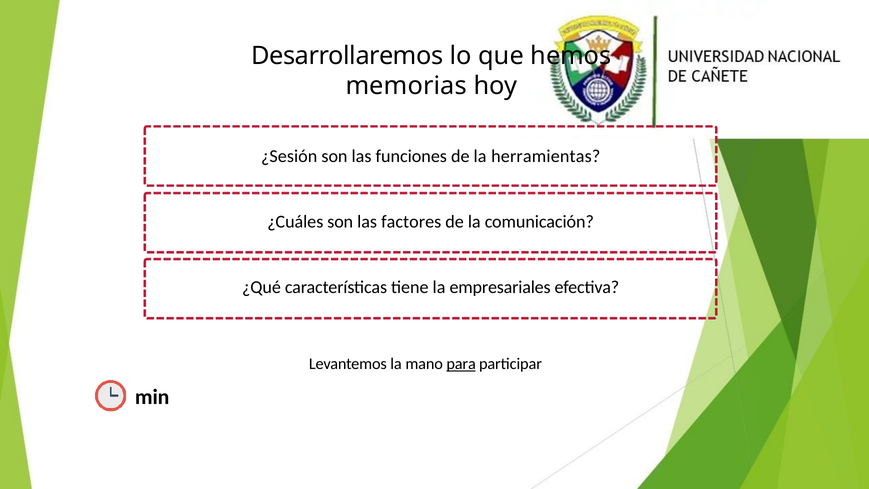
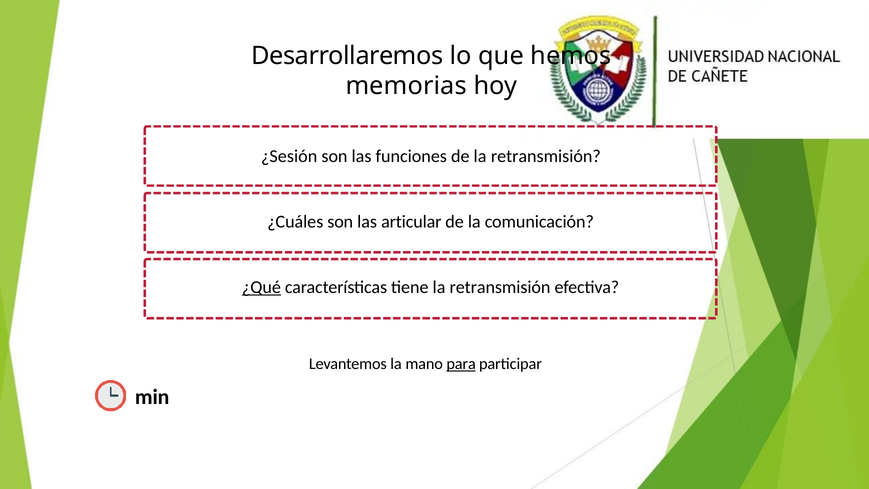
de la herramientas: herramientas -> retransmisión
factores: factores -> articular
¿Qué underline: none -> present
tiene la empresariales: empresariales -> retransmisión
